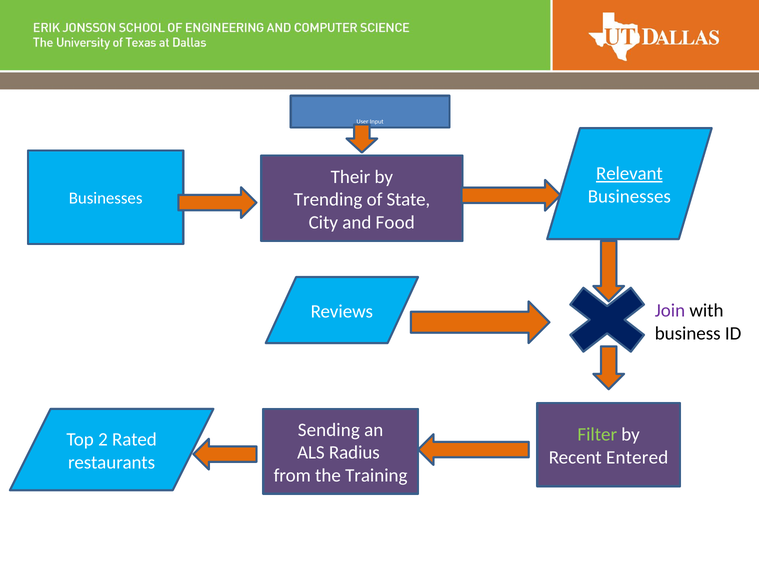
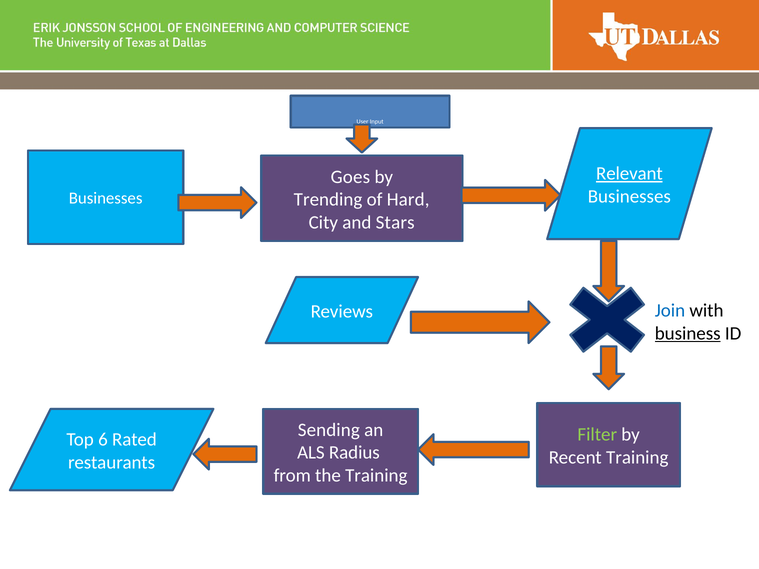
Their: Their -> Goes
State: State -> Hard
Food: Food -> Stars
Join colour: purple -> blue
business underline: none -> present
2: 2 -> 6
Recent Entered: Entered -> Training
